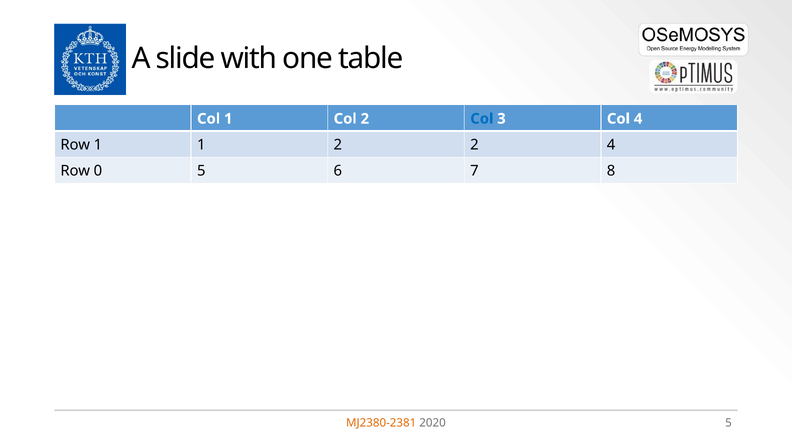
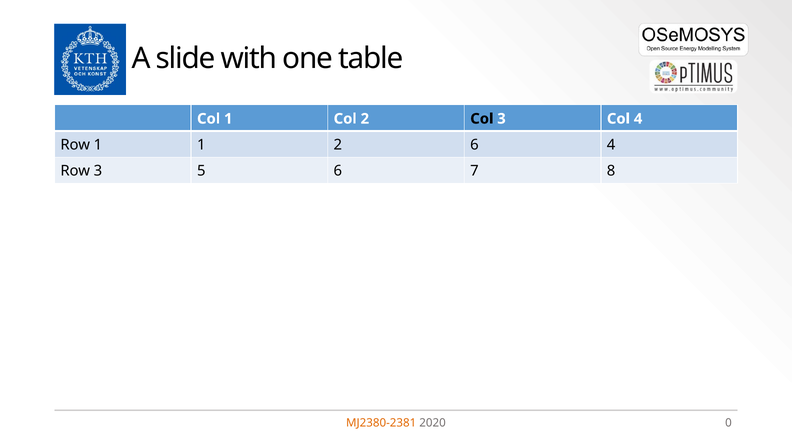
Col at (482, 119) colour: blue -> black
2 2: 2 -> 6
Row 0: 0 -> 3
2020 5: 5 -> 0
